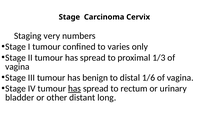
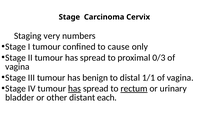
varies: varies -> cause
1/3: 1/3 -> 0/3
1/6: 1/6 -> 1/1
rectum underline: none -> present
long: long -> each
